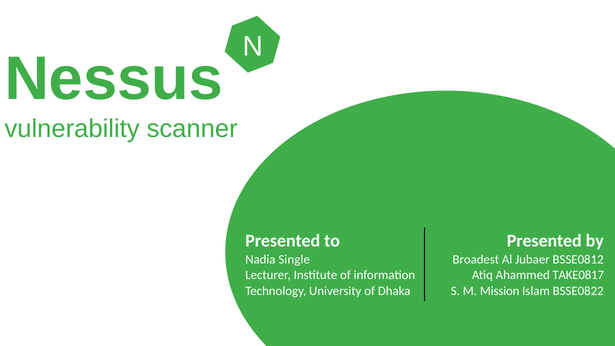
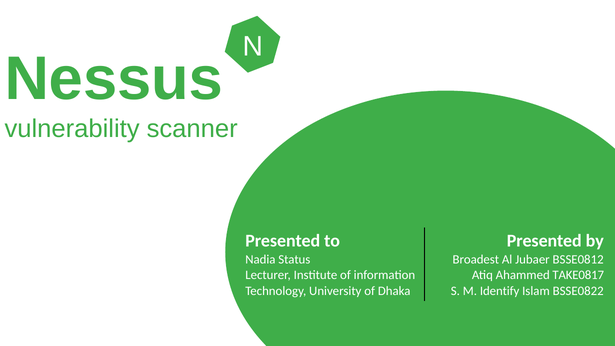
Single: Single -> Status
Mission: Mission -> Identify
